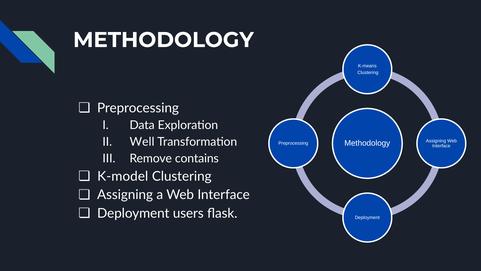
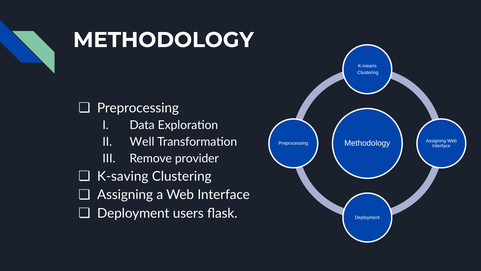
contains: contains -> provider
K-model: K-model -> K-saving
